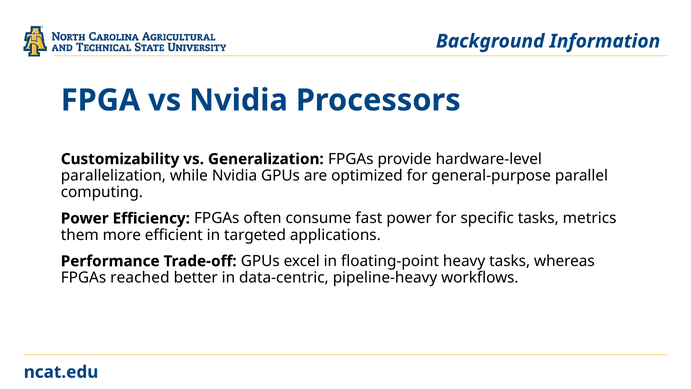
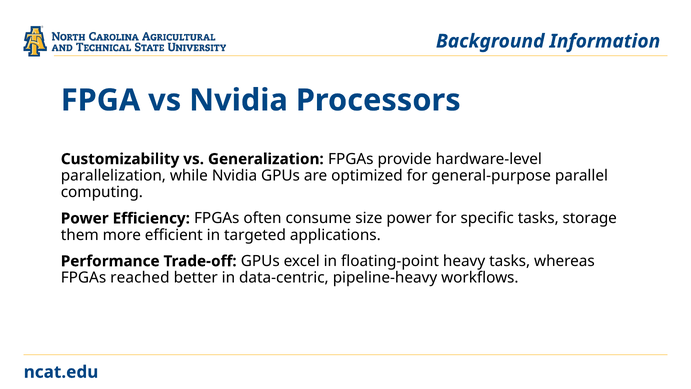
fast: fast -> size
metrics: metrics -> storage
